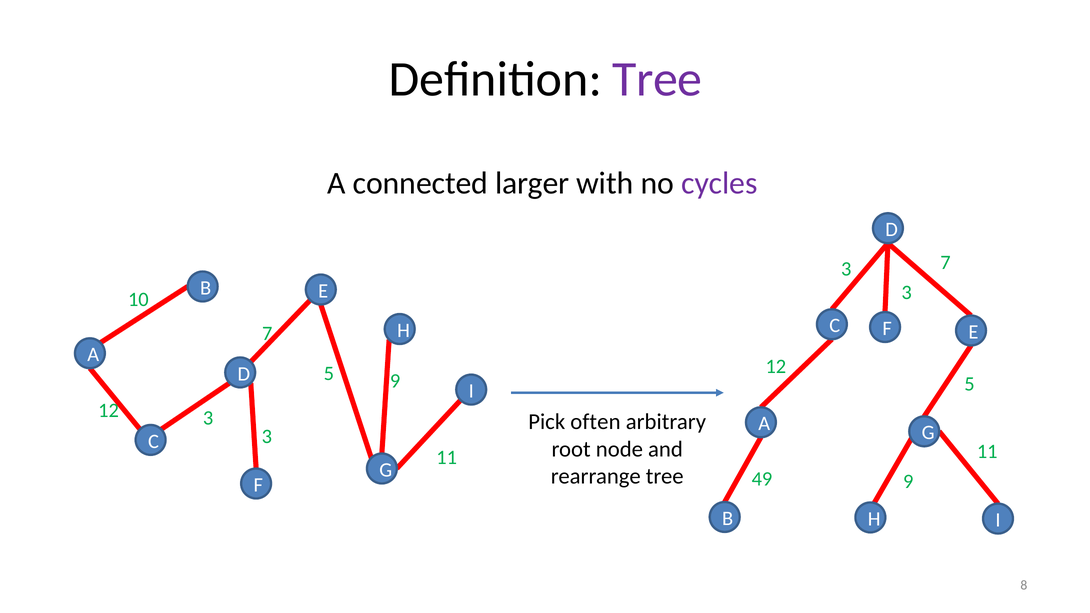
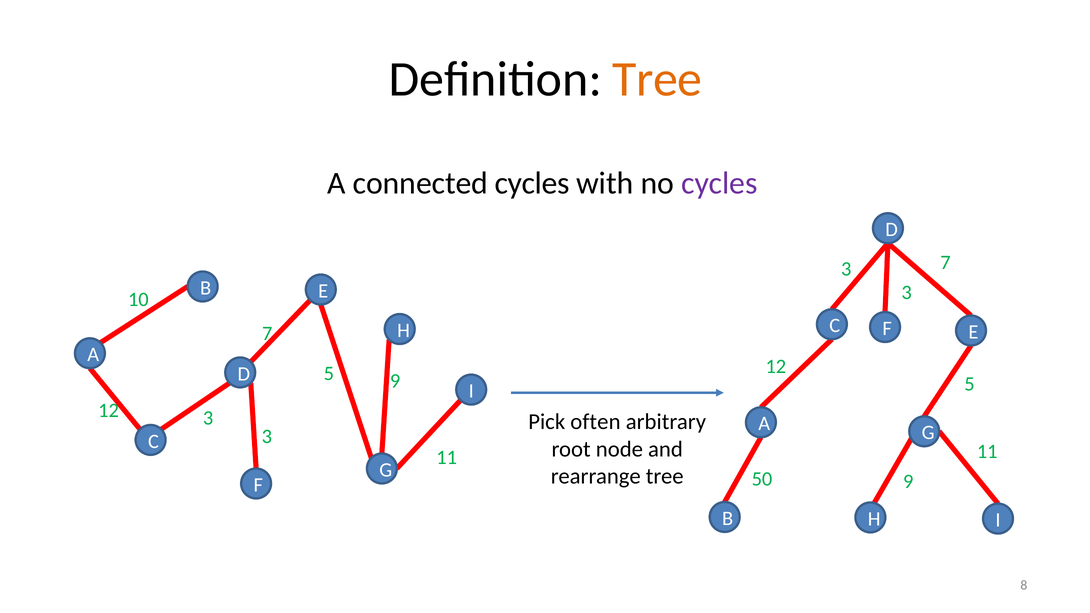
Tree at (657, 79) colour: purple -> orange
connected larger: larger -> cycles
49: 49 -> 50
